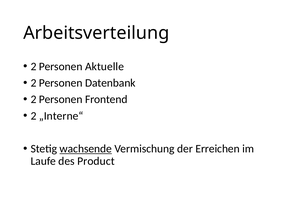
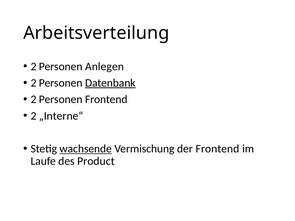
Aktuelle: Aktuelle -> Anlegen
Datenbank underline: none -> present
der Erreichen: Erreichen -> Frontend
